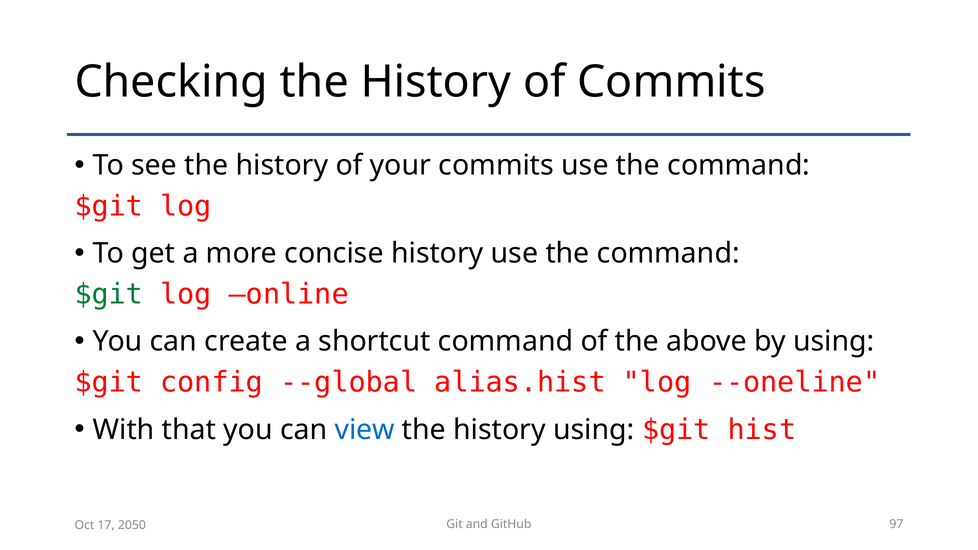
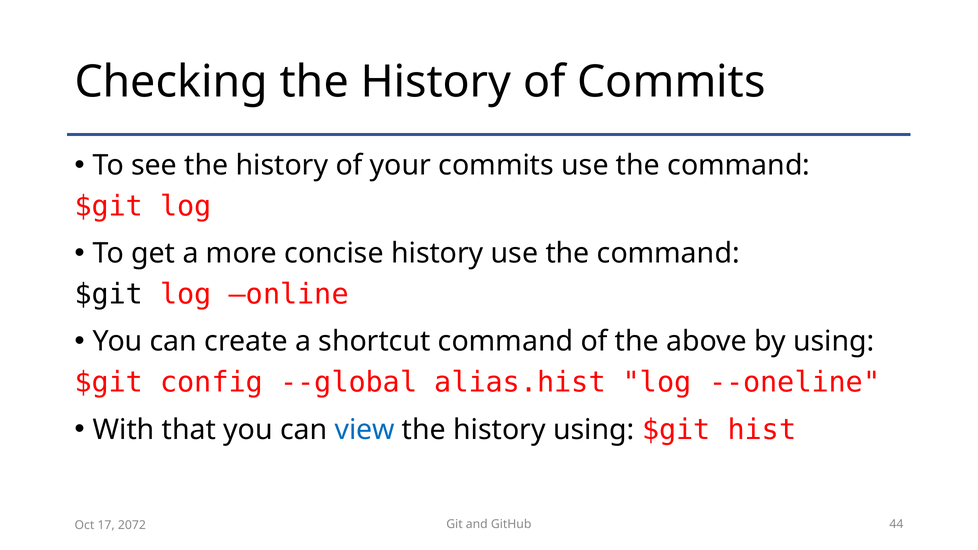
$git at (109, 294) colour: green -> black
97: 97 -> 44
2050: 2050 -> 2072
